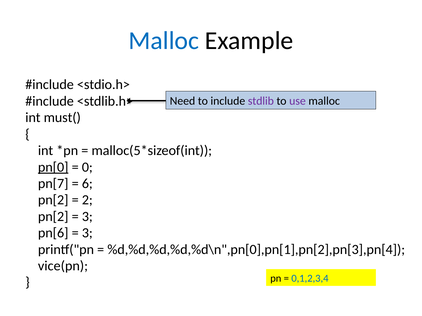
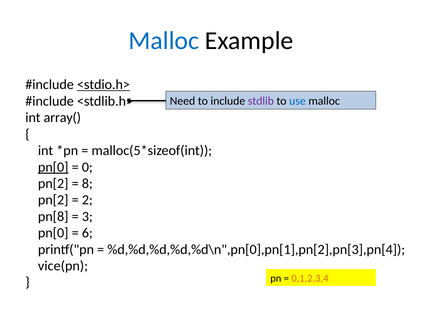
<stdio.h> underline: none -> present
use colour: purple -> blue
must(: must( -> array(
pn[7 at (53, 184): pn[7 -> pn[2
6: 6 -> 8
pn[2 at (53, 217): pn[2 -> pn[8
pn[6 at (53, 233): pn[6 -> pn[0
3 at (87, 233): 3 -> 6
0,1,2,3,4 colour: blue -> orange
